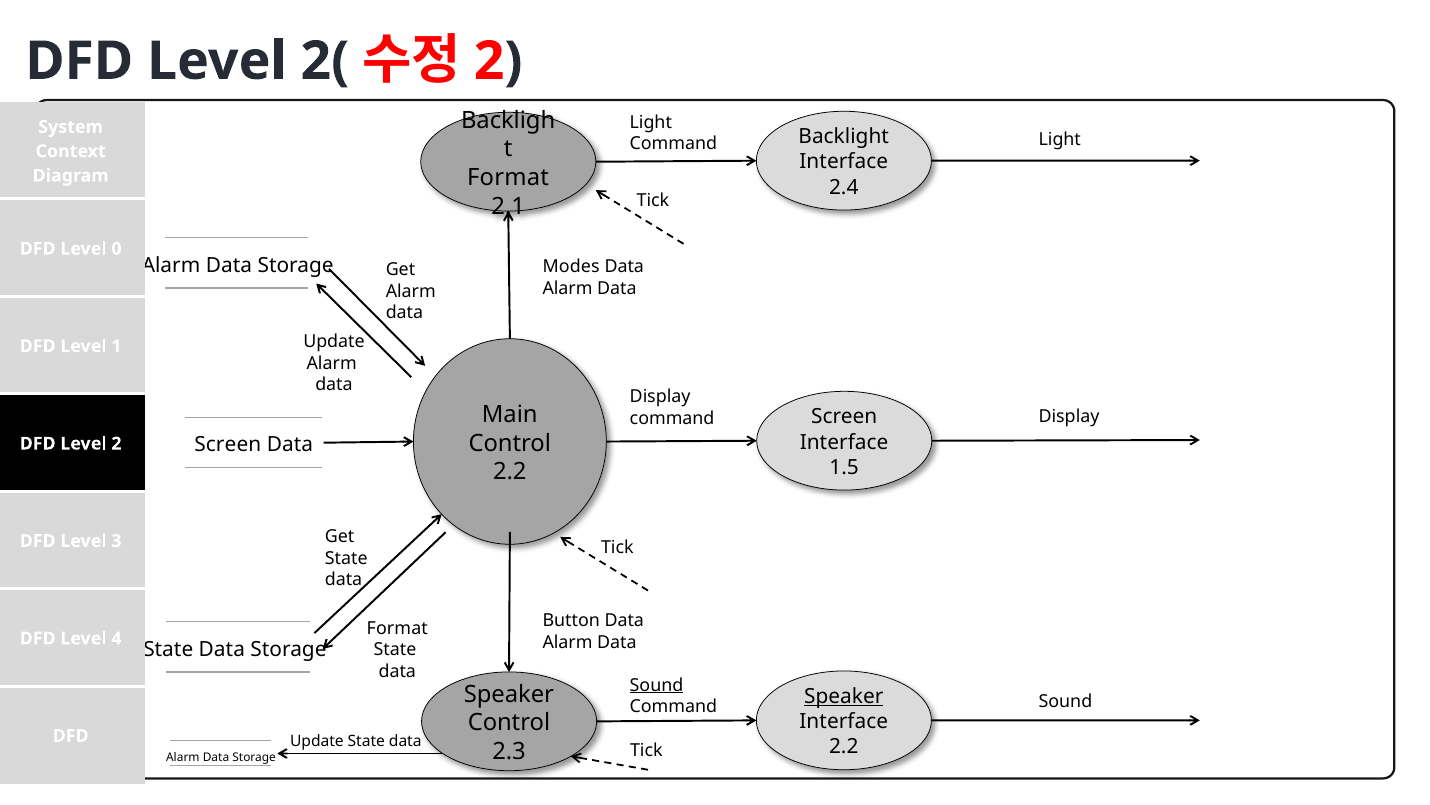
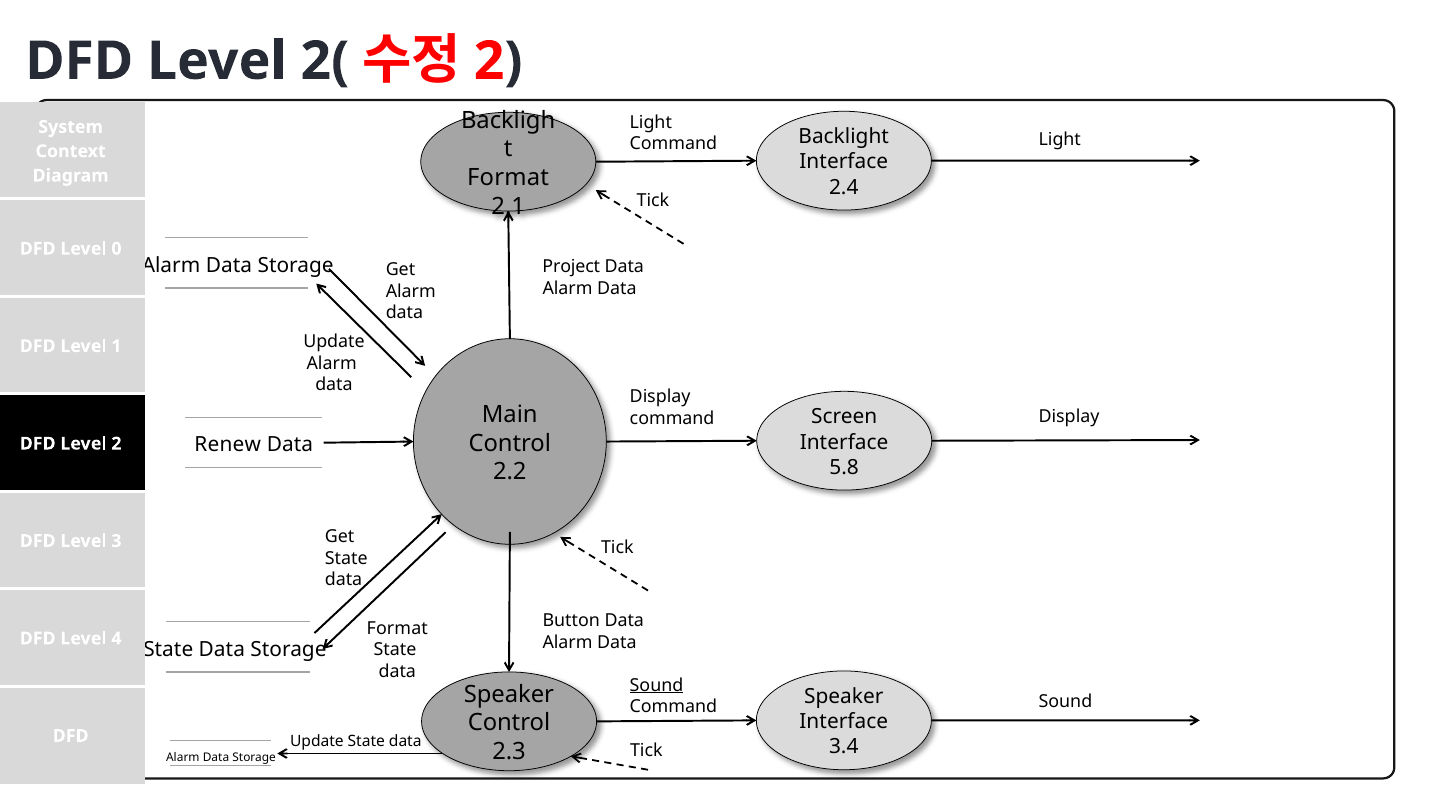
Modes: Modes -> Project
Screen at (228, 444): Screen -> Renew
1.5: 1.5 -> 5.8
Speaker at (844, 696) underline: present -> none
2.2 at (844, 746): 2.2 -> 3.4
